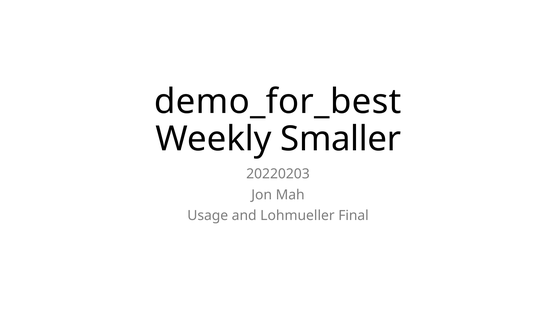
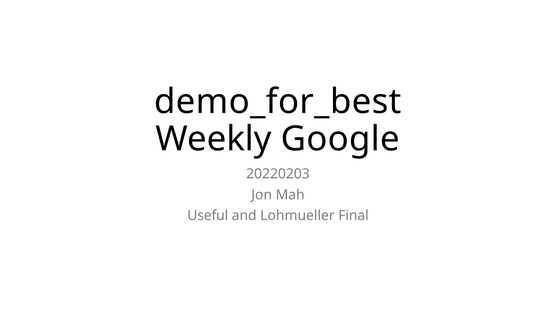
Smaller: Smaller -> Google
Usage: Usage -> Useful
